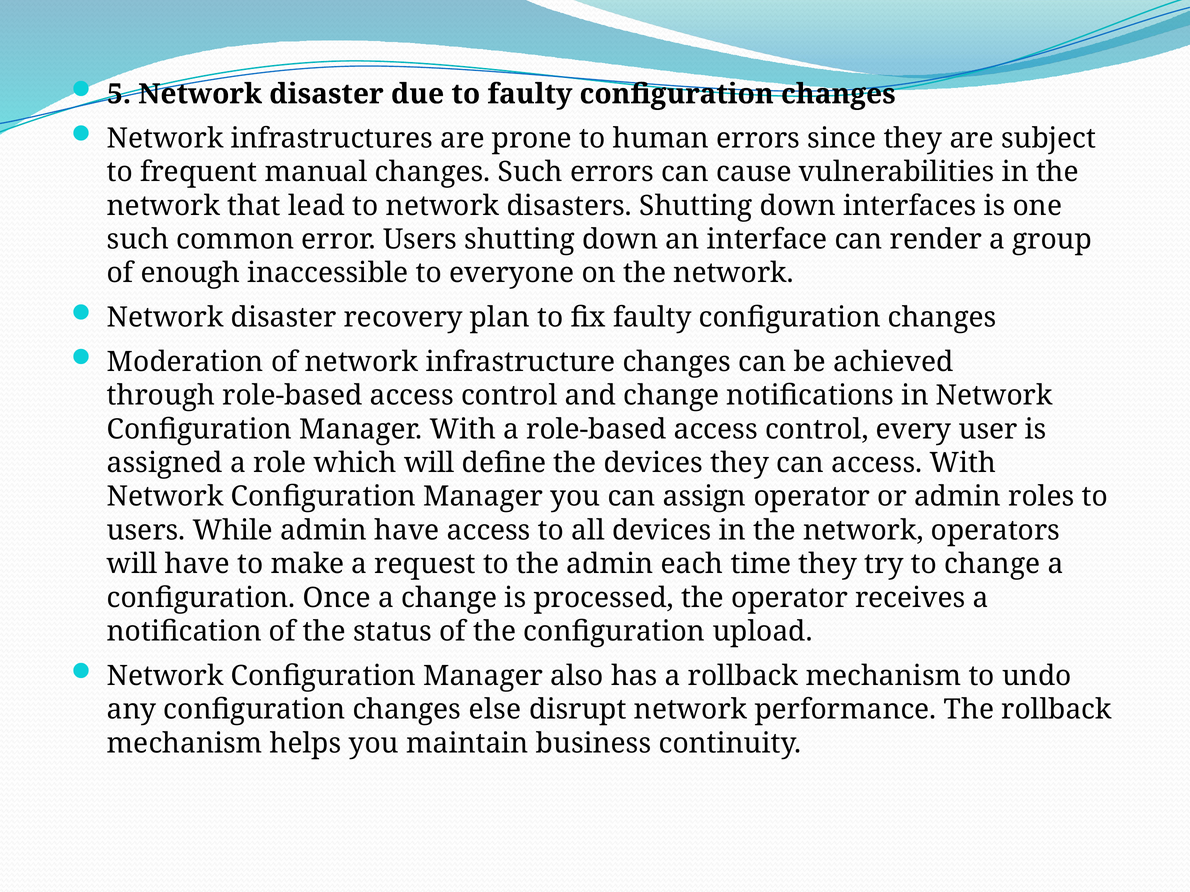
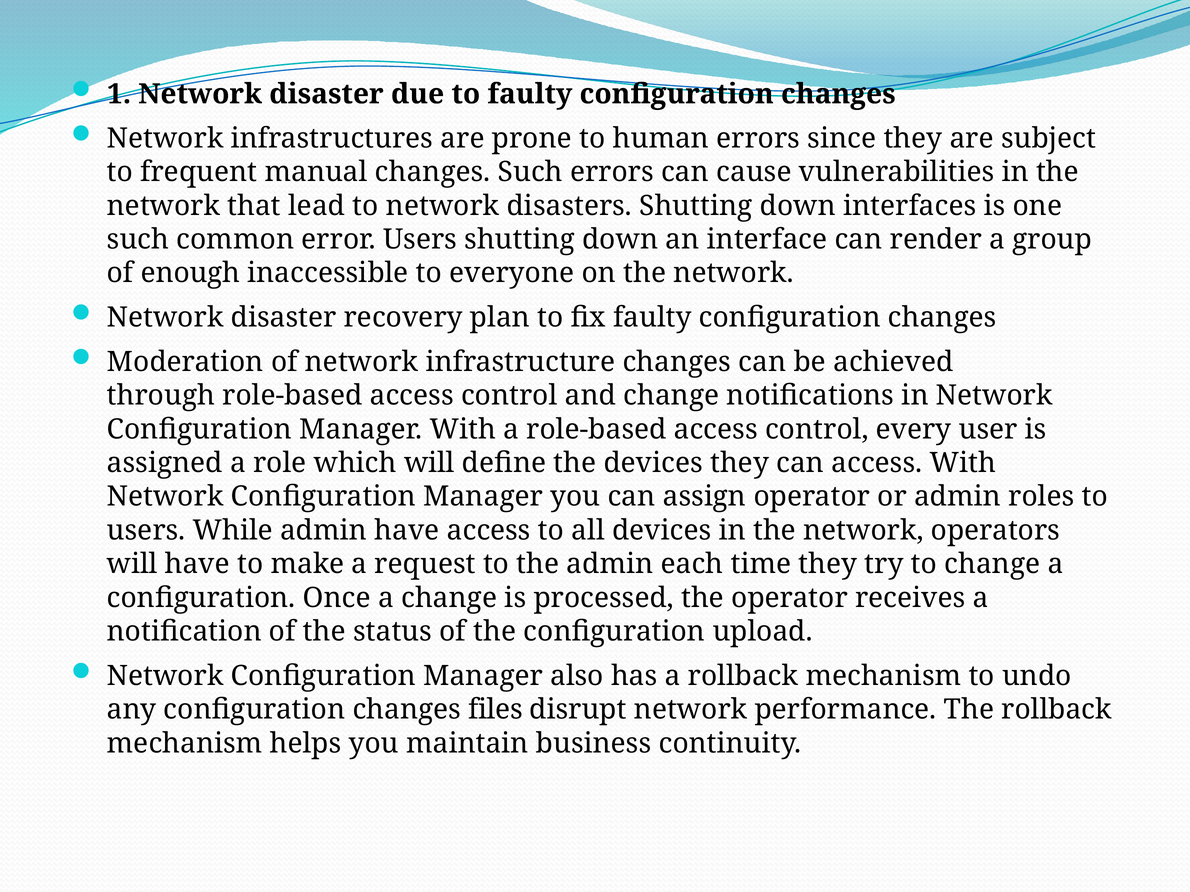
5: 5 -> 1
else: else -> files
